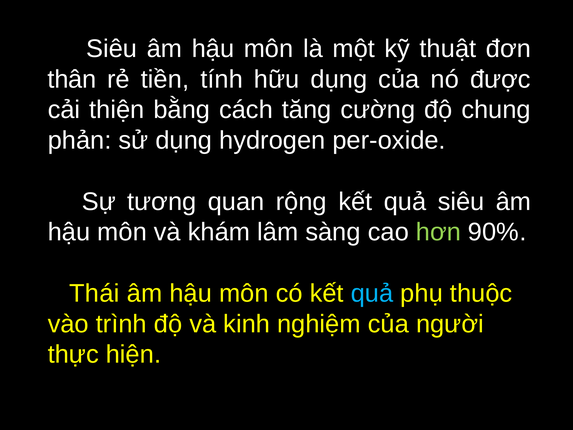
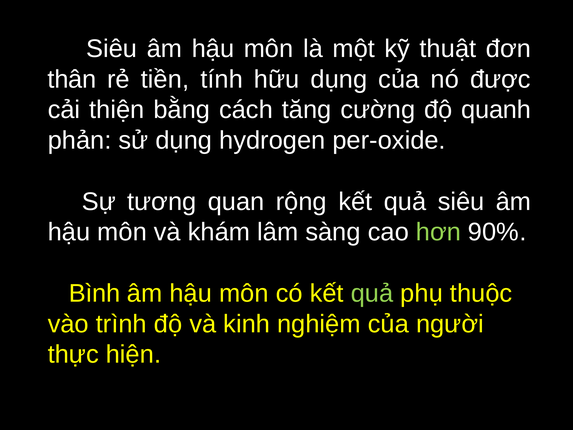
chung: chung -> quanh
Thái: Thái -> Bình
quả at (372, 293) colour: light blue -> light green
